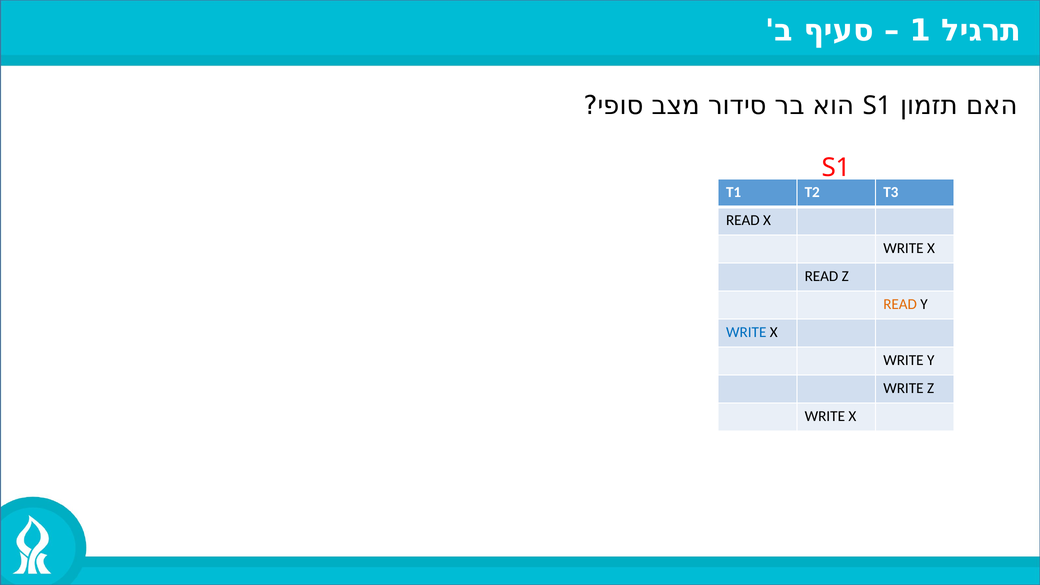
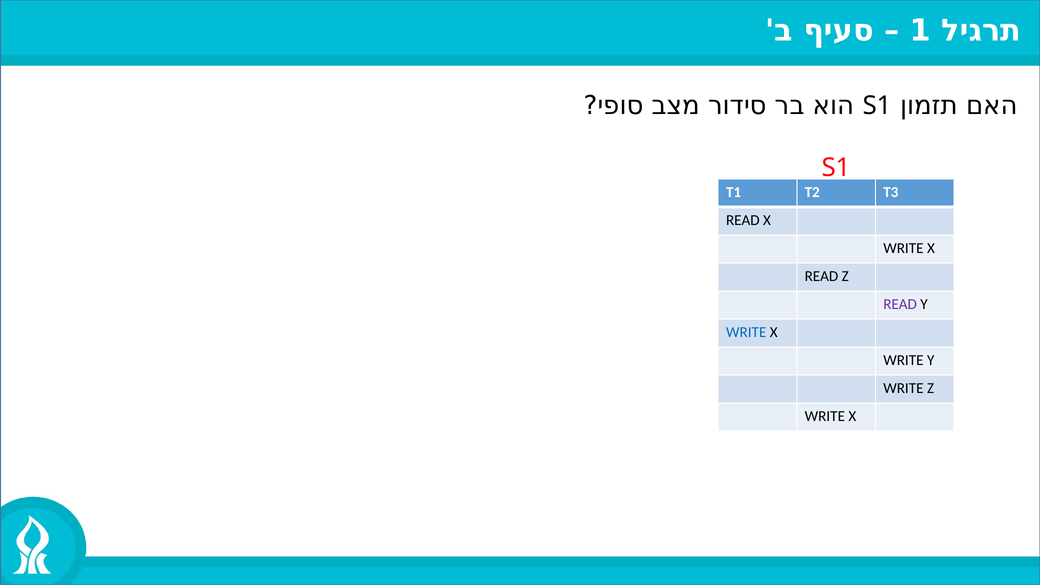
READ at (900, 304) colour: orange -> purple
